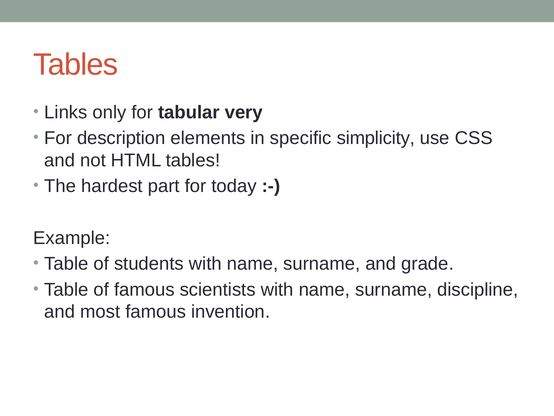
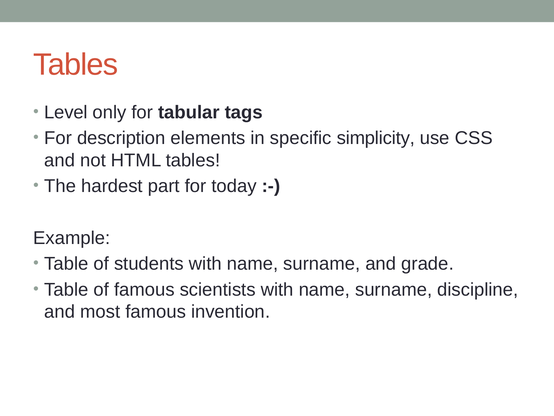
Links: Links -> Level
very: very -> tags
